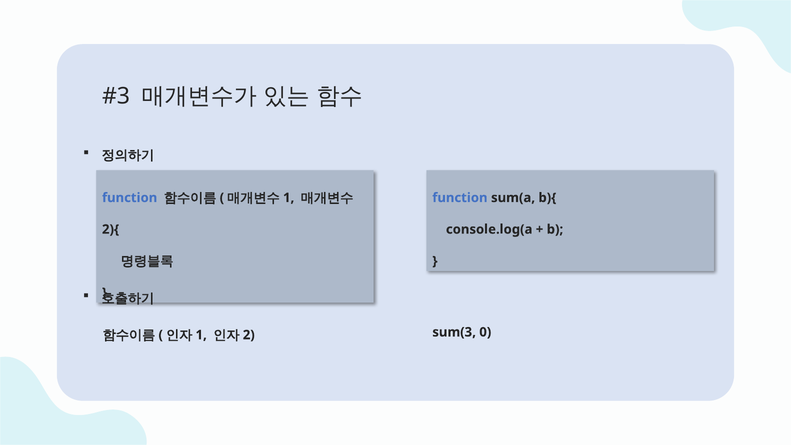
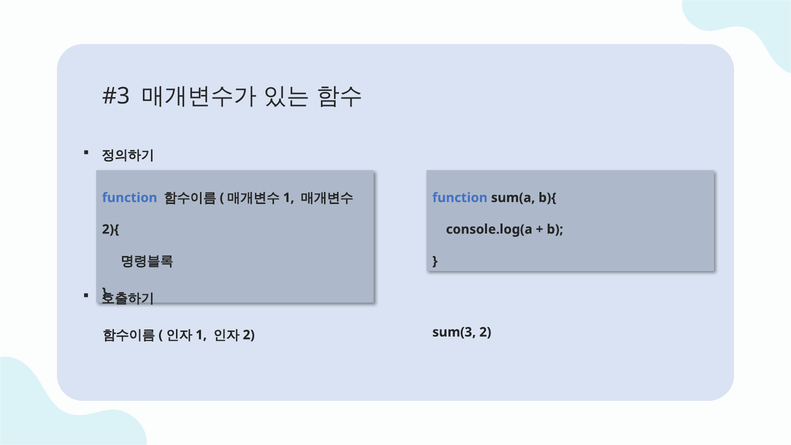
sum(3 0: 0 -> 2
